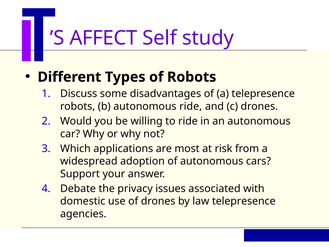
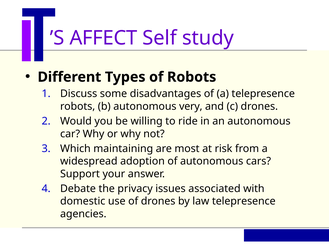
autonomous ride: ride -> very
applications: applications -> maintaining
